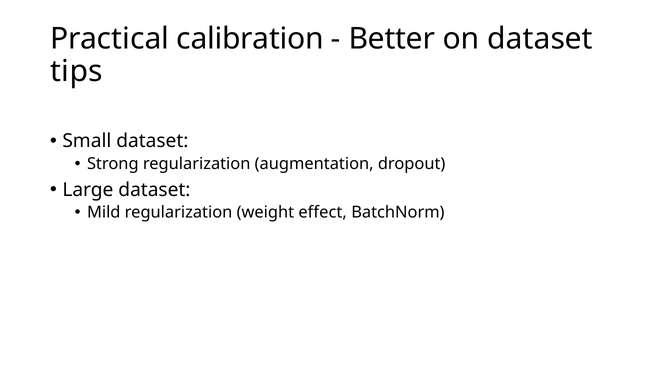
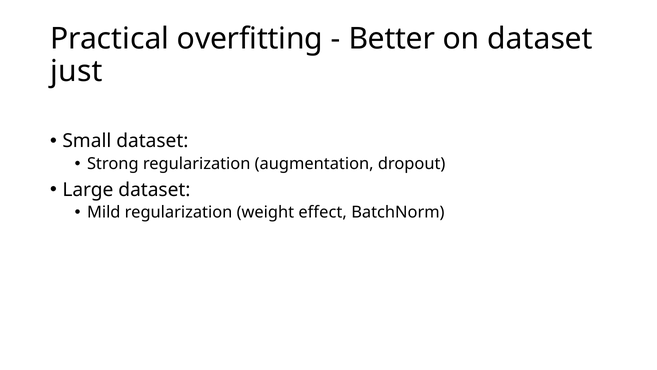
calibration: calibration -> overfitting
tips: tips -> just
